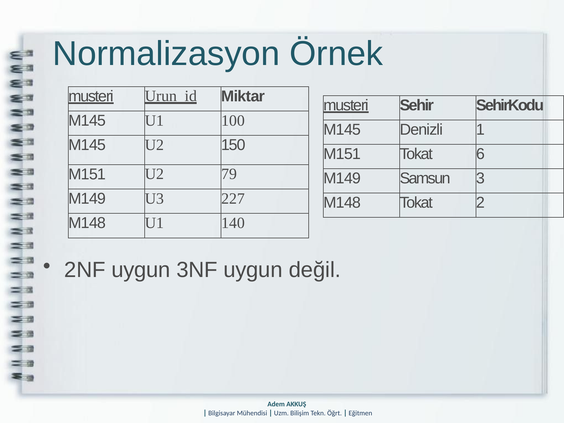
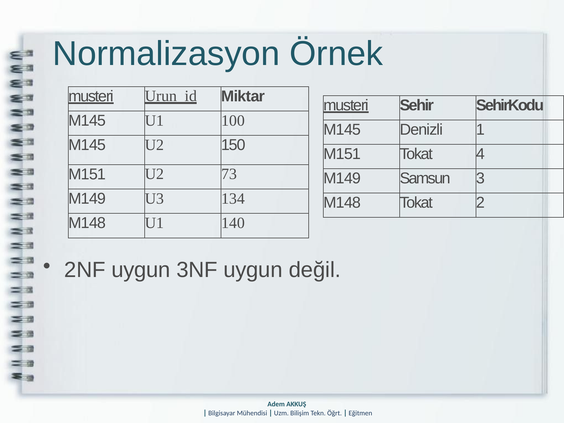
6: 6 -> 4
79: 79 -> 73
227: 227 -> 134
